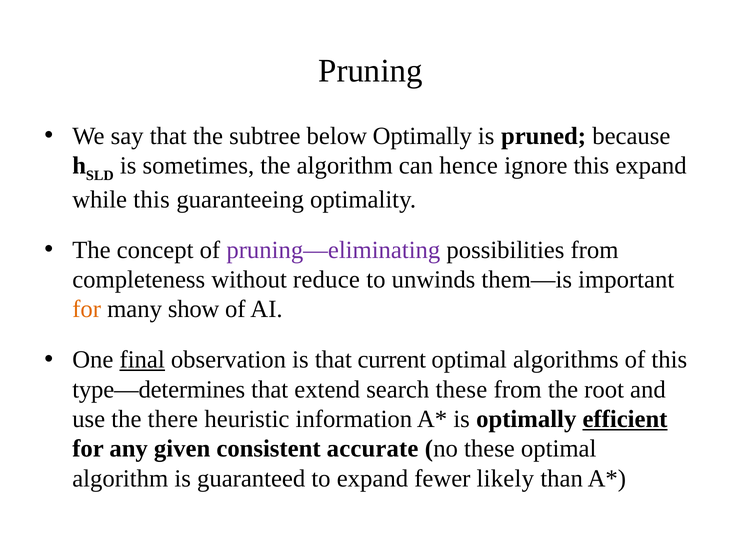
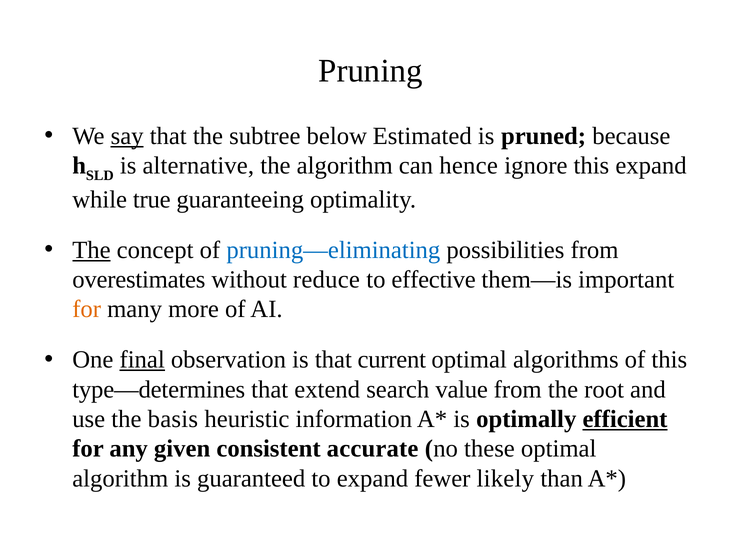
say underline: none -> present
below Optimally: Optimally -> Estimated
sometimes: sometimes -> alternative
while this: this -> true
The at (91, 250) underline: none -> present
pruning—eliminating colour: purple -> blue
completeness: completeness -> overestimates
unwinds: unwinds -> effective
show: show -> more
search these: these -> value
there: there -> basis
